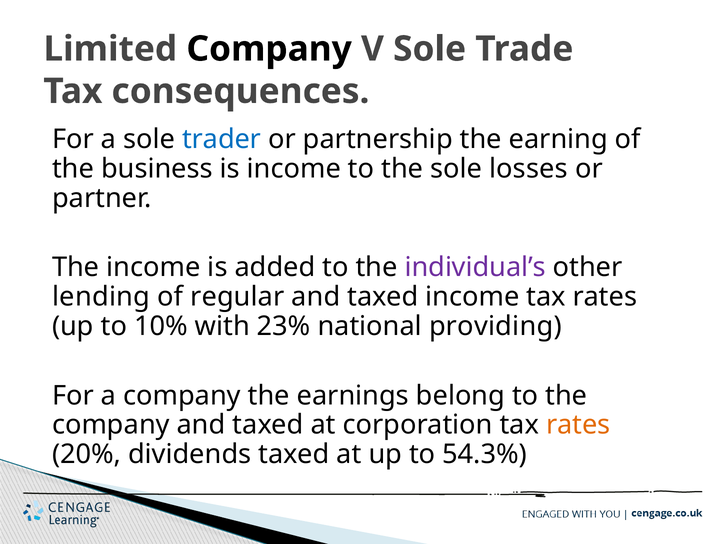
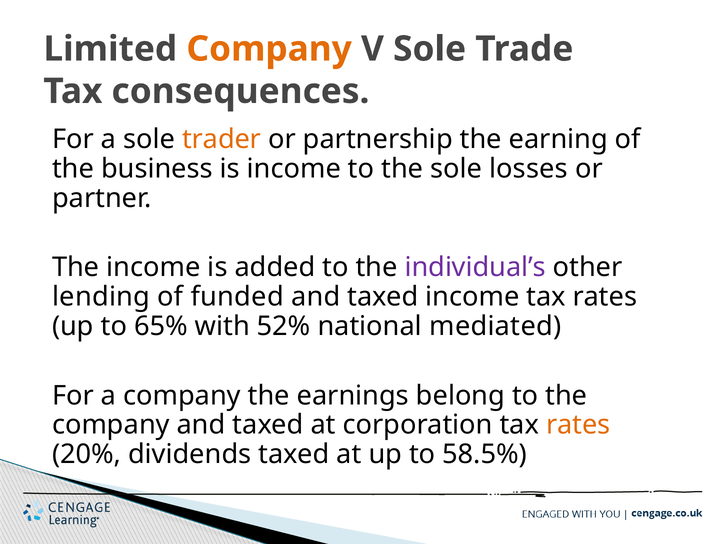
Company at (269, 49) colour: black -> orange
trader colour: blue -> orange
regular: regular -> funded
10%: 10% -> 65%
23%: 23% -> 52%
providing: providing -> mediated
54.3%: 54.3% -> 58.5%
